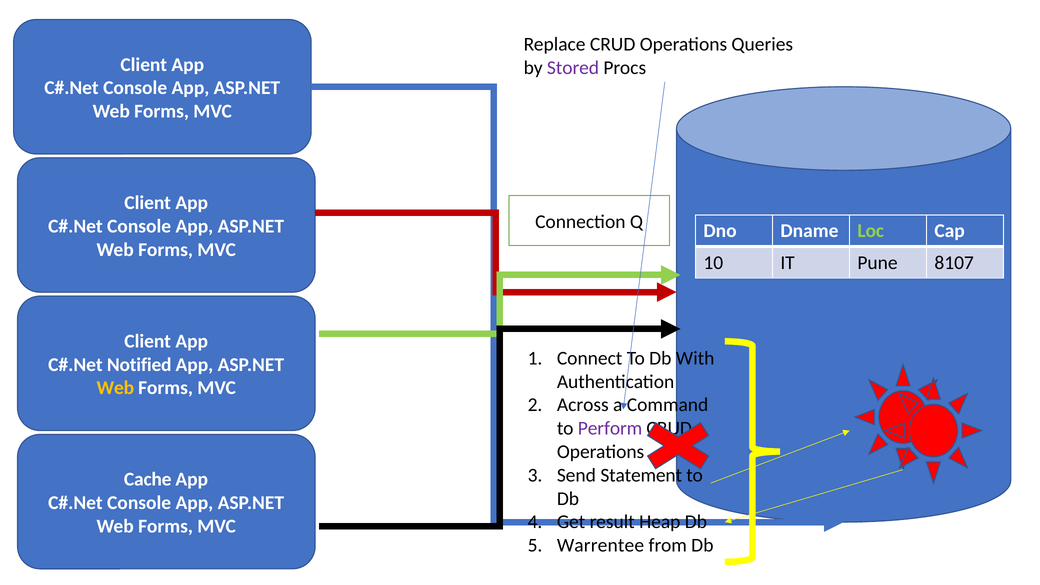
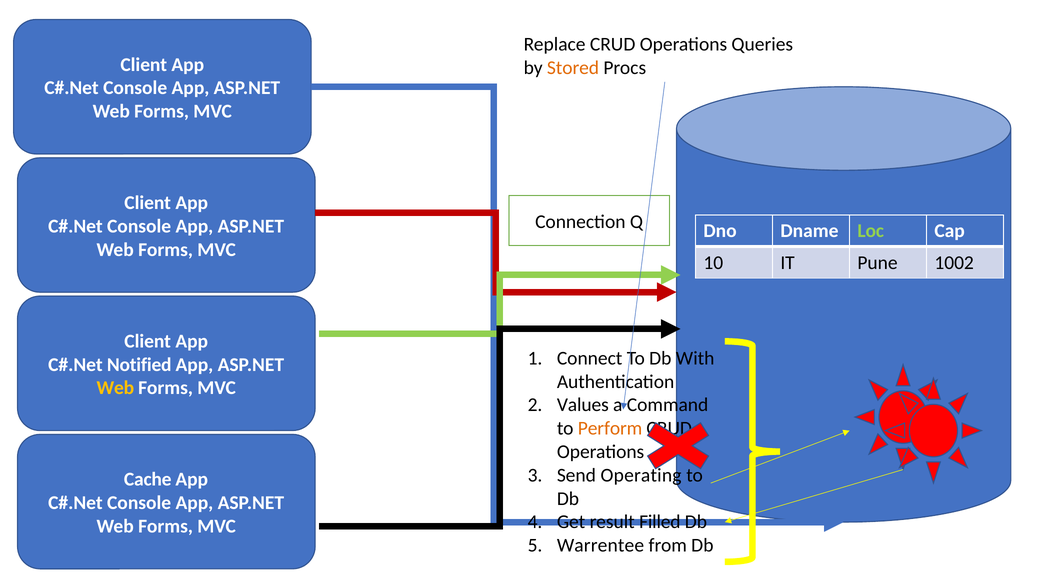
Stored colour: purple -> orange
8107: 8107 -> 1002
Across: Across -> Values
Perform colour: purple -> orange
Statement: Statement -> Operating
Heap: Heap -> Filled
